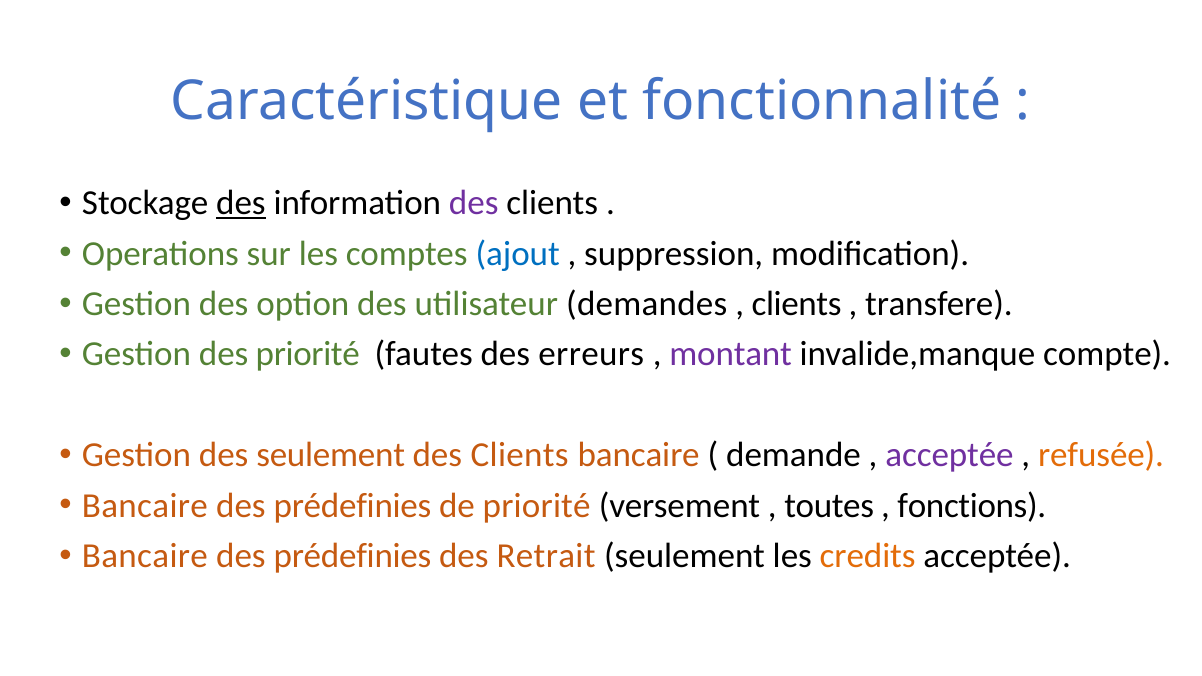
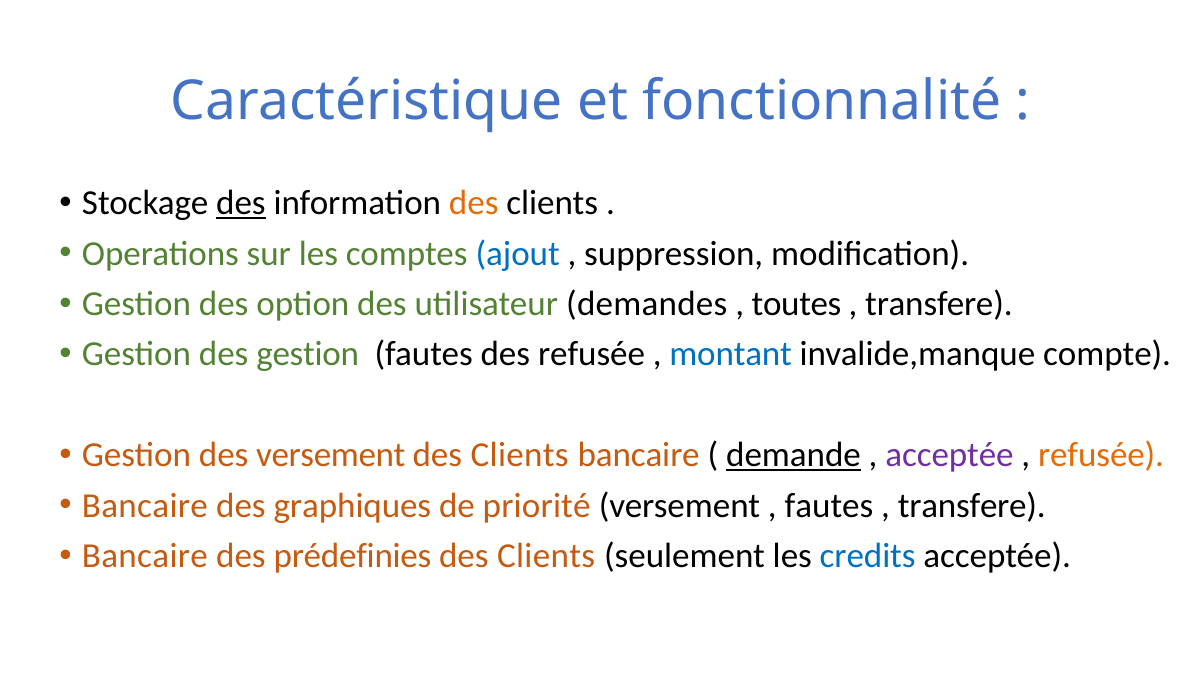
des at (474, 203) colour: purple -> orange
clients at (797, 304): clients -> toutes
des priorité: priorité -> gestion
des erreurs: erreurs -> refusée
montant colour: purple -> blue
des seulement: seulement -> versement
demande underline: none -> present
prédefinies at (352, 506): prédefinies -> graphiques
toutes at (829, 506): toutes -> fautes
fonctions at (972, 506): fonctions -> transfere
Retrait at (546, 556): Retrait -> Clients
credits colour: orange -> blue
